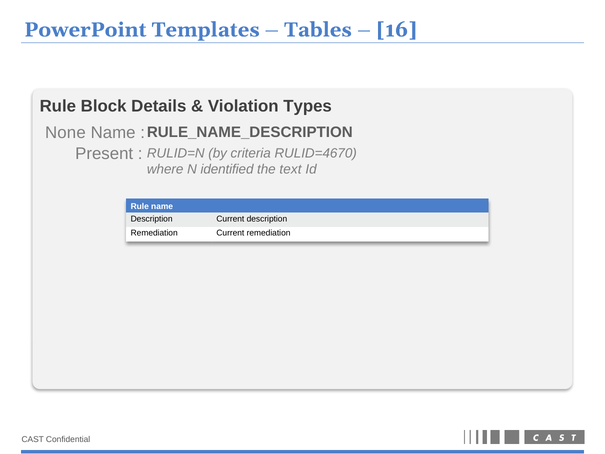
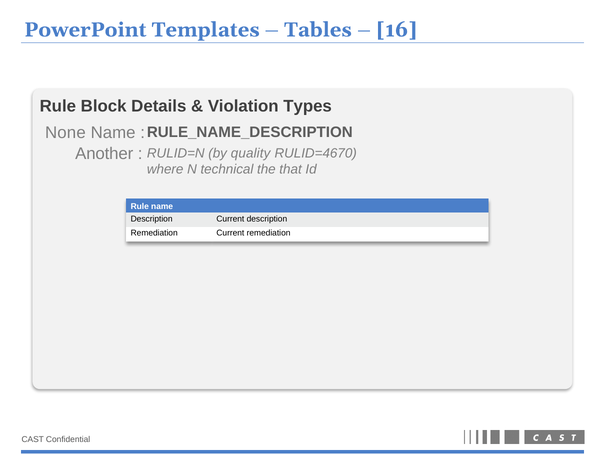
Present: Present -> Another
criteria: criteria -> quality
identified: identified -> technical
text: text -> that
